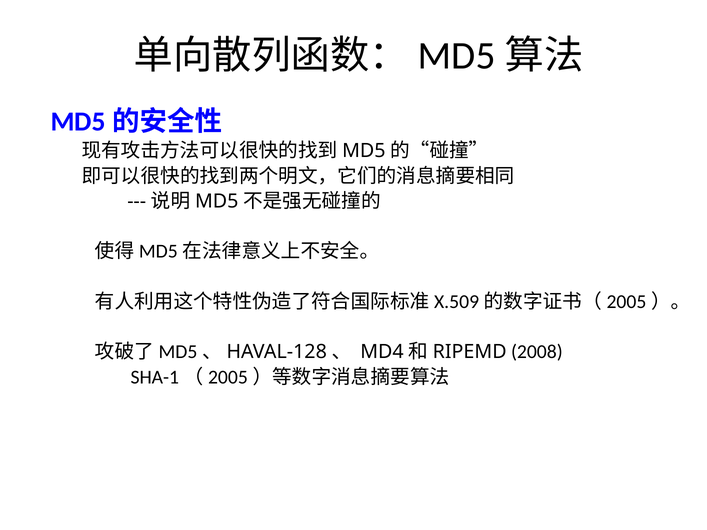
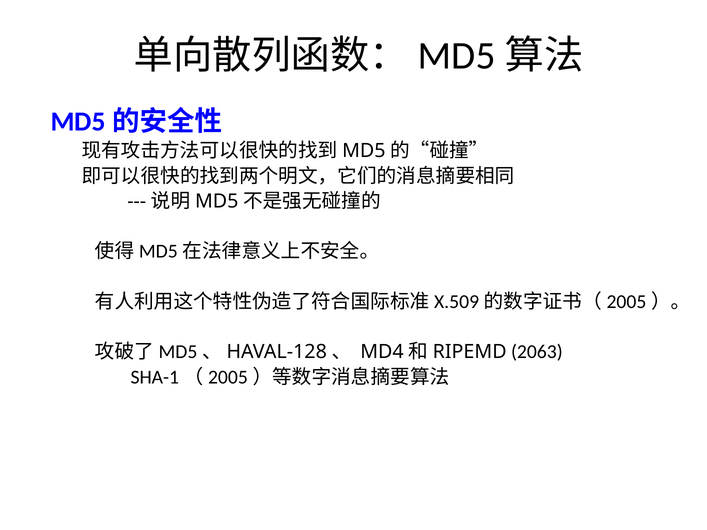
2008: 2008 -> 2063
